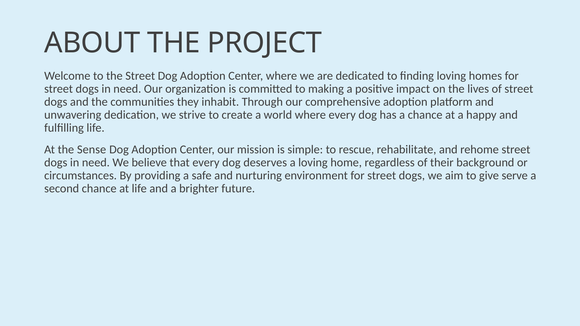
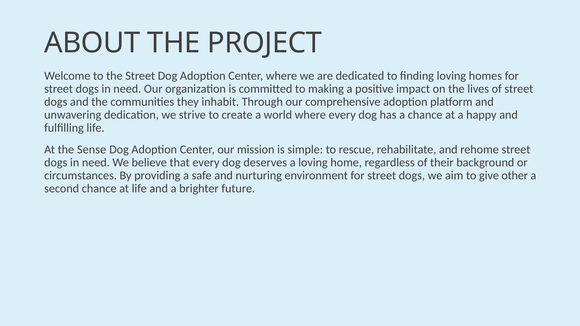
serve: serve -> other
